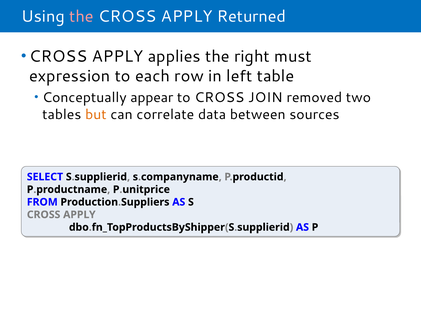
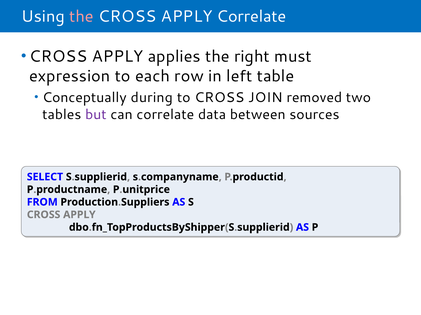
APPLY Returned: Returned -> Correlate
appear: appear -> during
but colour: orange -> purple
